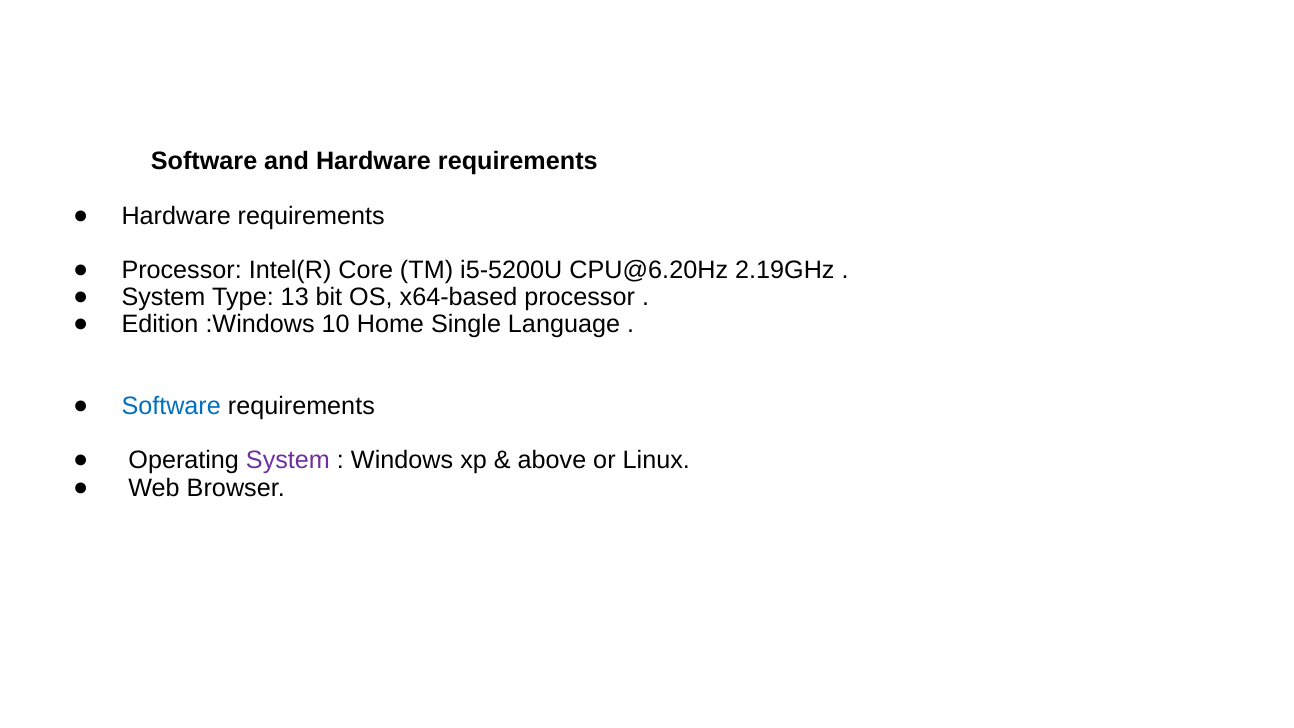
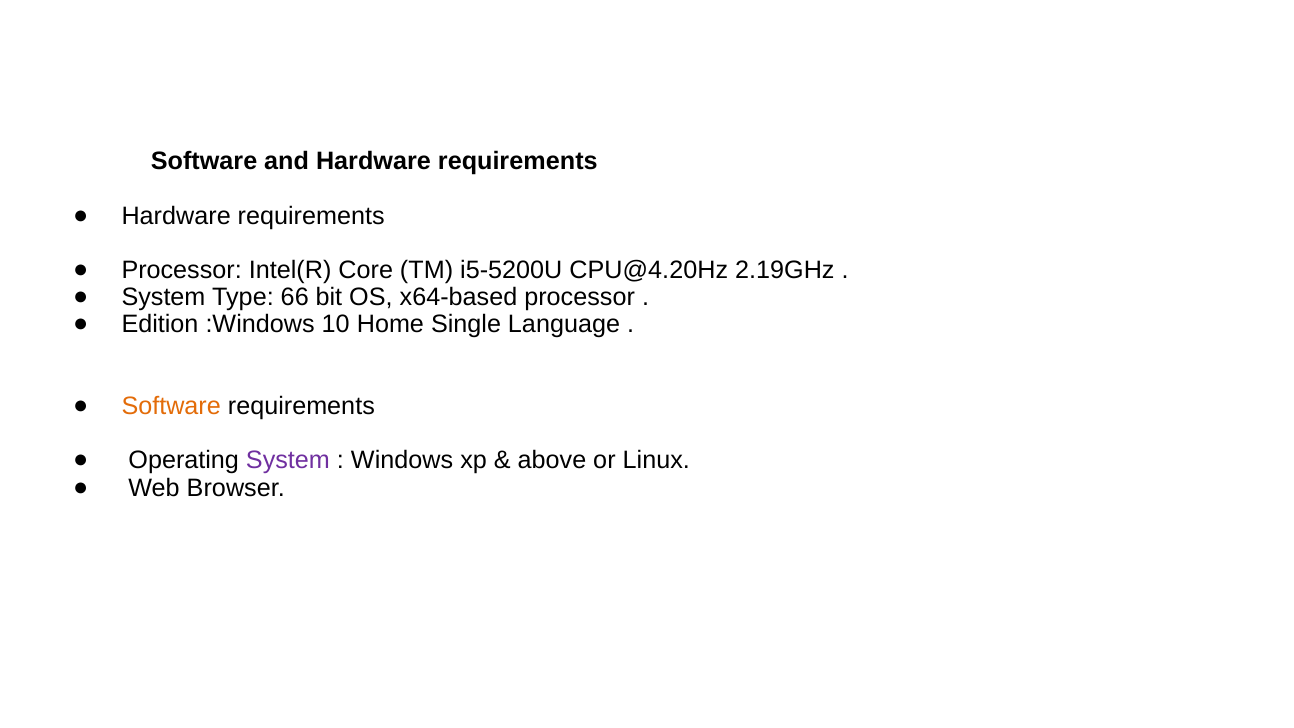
CPU@6.20Hz: CPU@6.20Hz -> CPU@4.20Hz
13: 13 -> 66
Software at (171, 406) colour: blue -> orange
